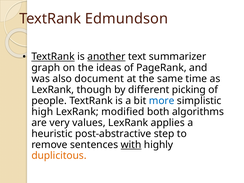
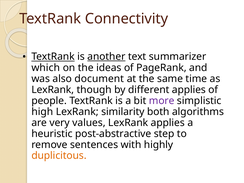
Edmundson: Edmundson -> Connectivity
graph: graph -> which
different picking: picking -> applies
more colour: blue -> purple
modified: modified -> similarity
with underline: present -> none
